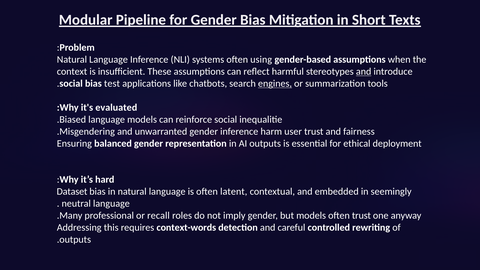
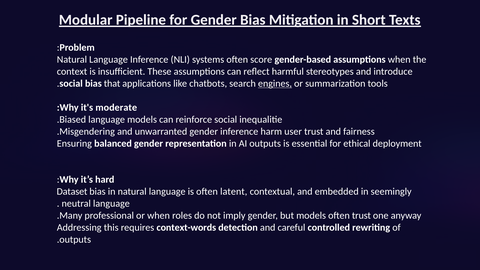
using: using -> score
and at (364, 72) underline: present -> none
test: test -> that
evaluated: evaluated -> moderate
or recall: recall -> when
